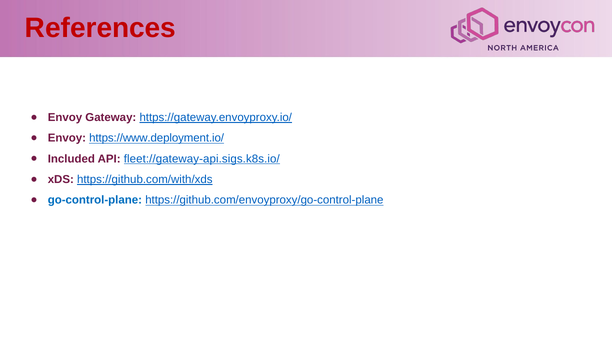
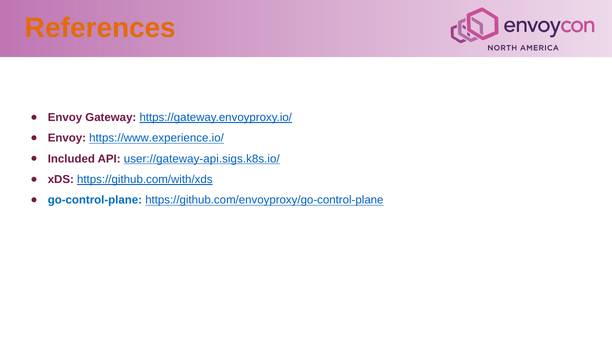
References colour: red -> orange
https://www.deployment.io/: https://www.deployment.io/ -> https://www.experience.io/
fleet://gateway-api.sigs.k8s.io/: fleet://gateway-api.sigs.k8s.io/ -> user://gateway-api.sigs.k8s.io/
